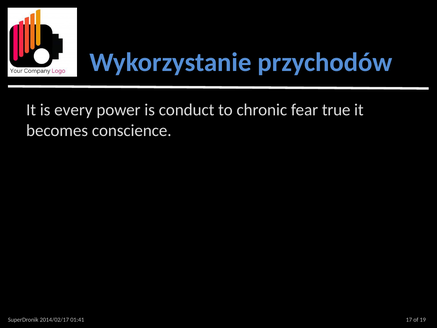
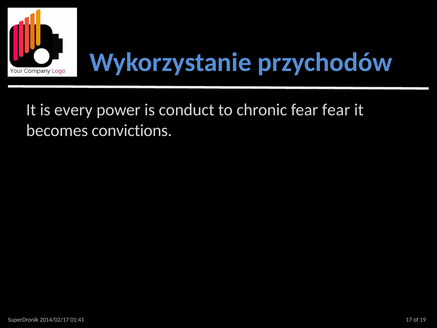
fear true: true -> fear
conscience: conscience -> convictions
